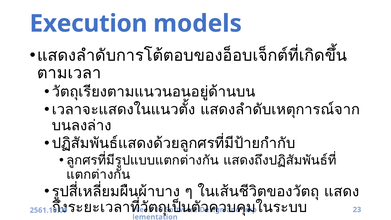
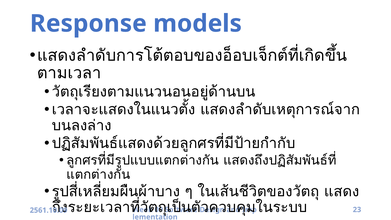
Execution: Execution -> Response
